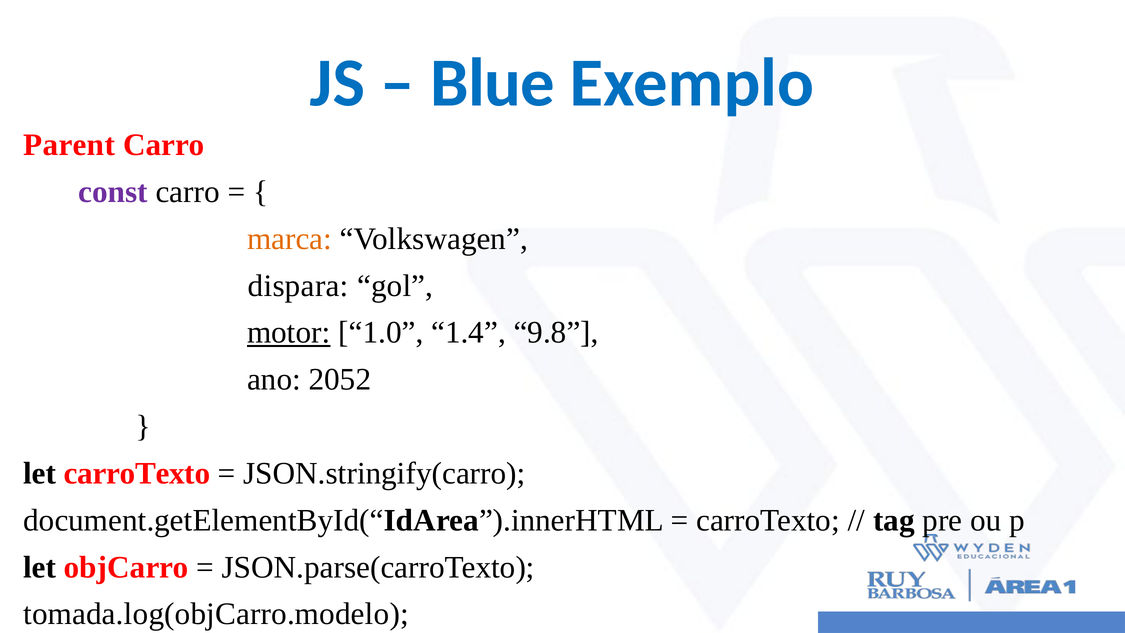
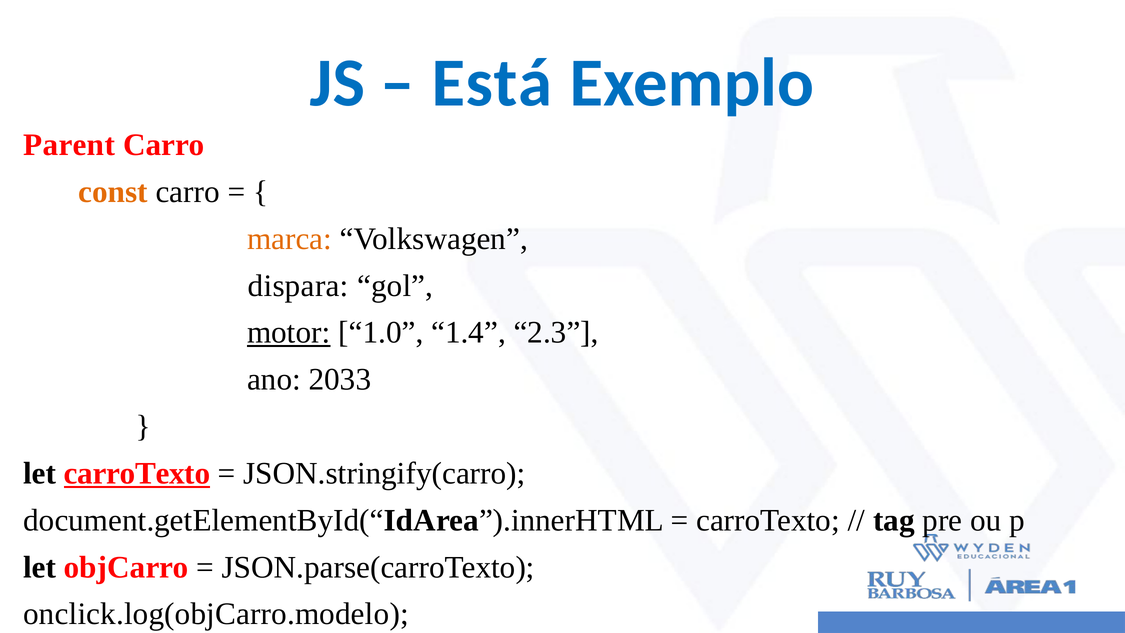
Blue: Blue -> Está
const colour: purple -> orange
9.8: 9.8 -> 2.3
2052: 2052 -> 2033
carroTexto at (137, 473) underline: none -> present
tomada.log(objCarro.modelo: tomada.log(objCarro.modelo -> onclick.log(objCarro.modelo
